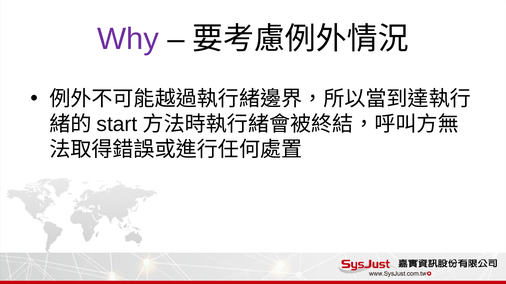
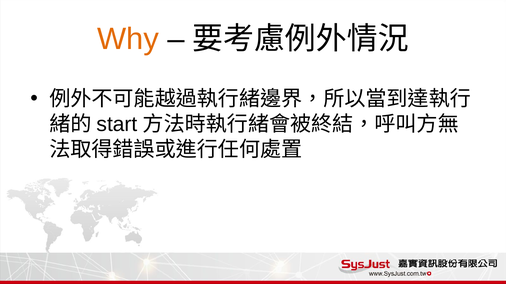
Why colour: purple -> orange
